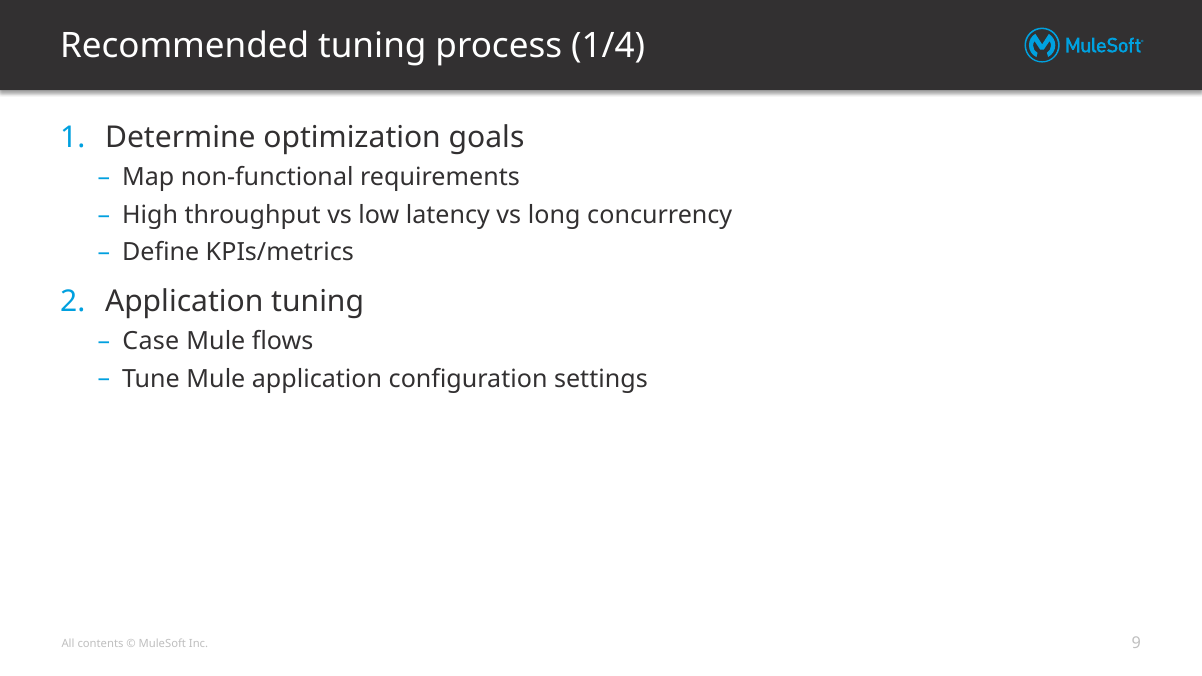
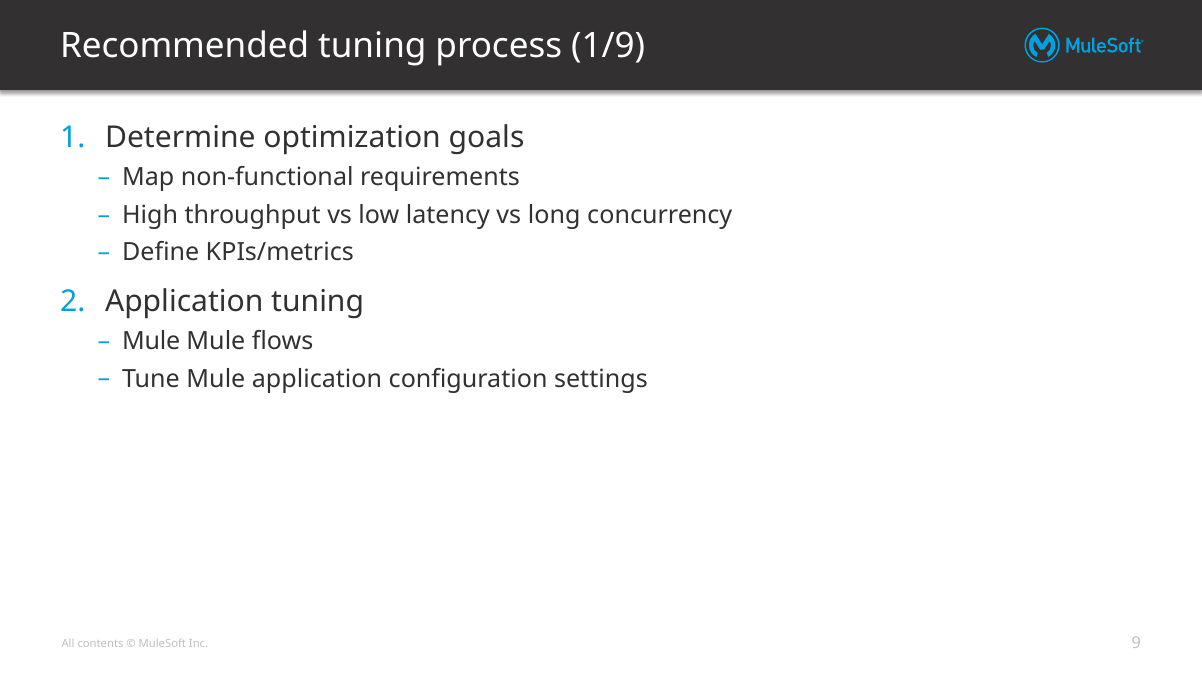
1/4: 1/4 -> 1/9
Case at (151, 342): Case -> Mule
